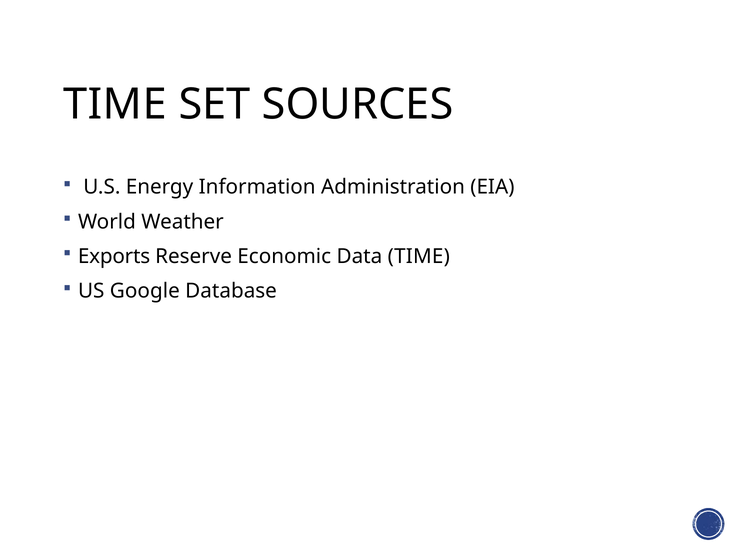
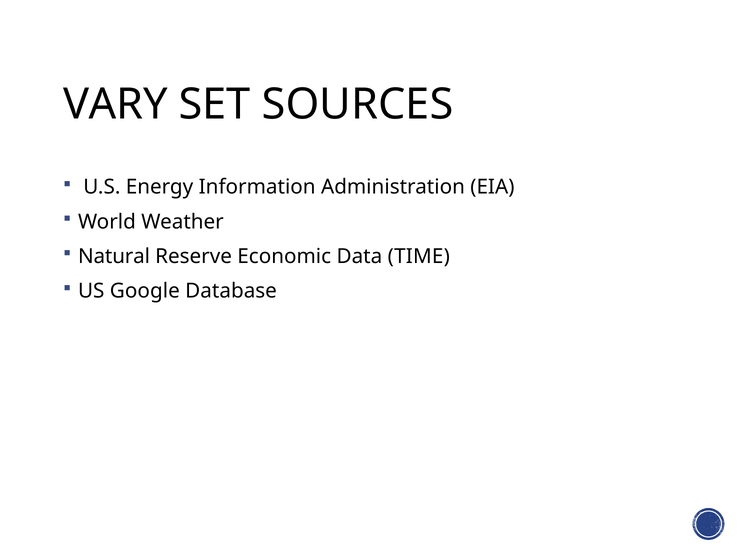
TIME at (115, 104): TIME -> VARY
Exports: Exports -> Natural
